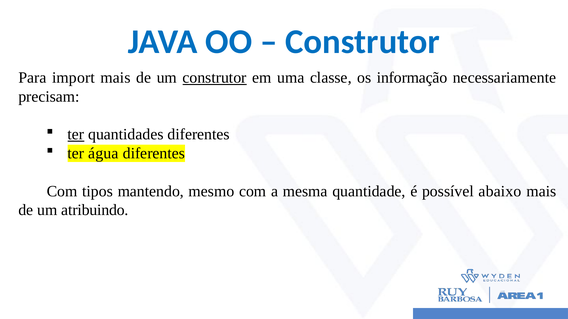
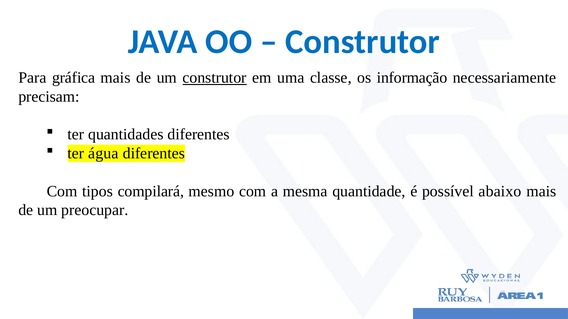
import: import -> gráfica
ter at (76, 135) underline: present -> none
mantendo: mantendo -> compilará
atribuindo: atribuindo -> preocupar
